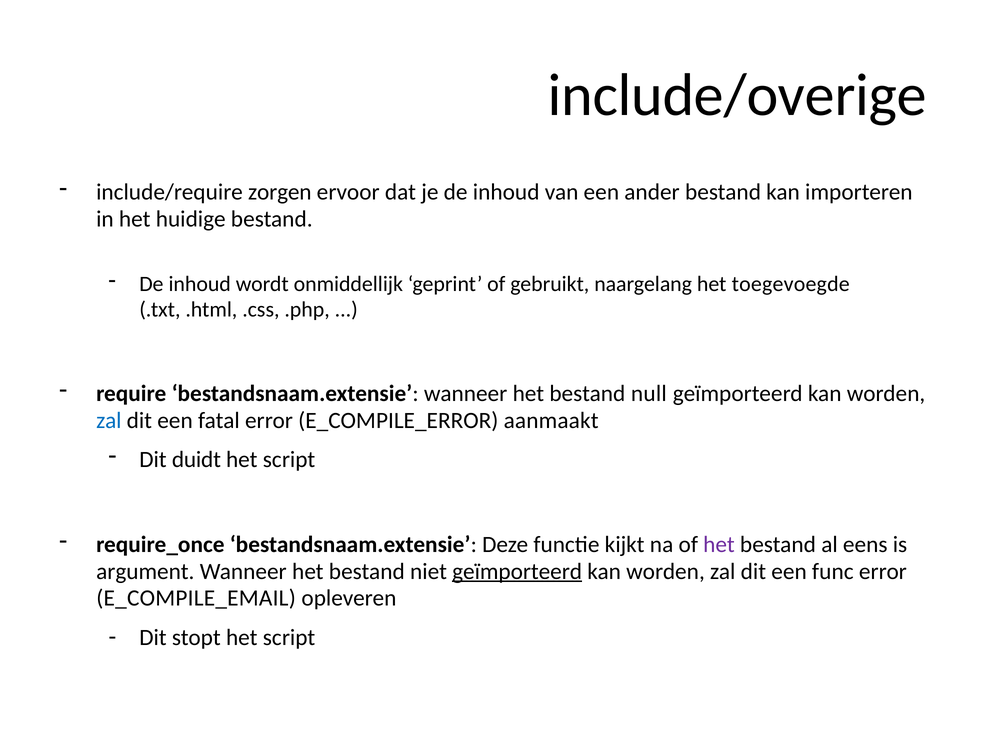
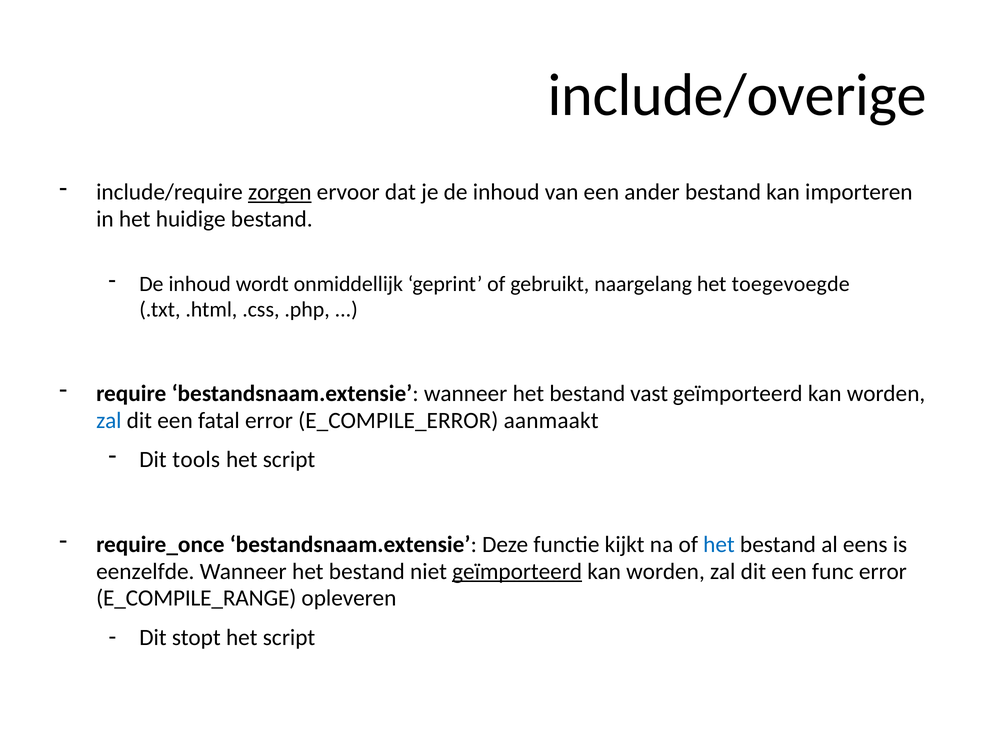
zorgen underline: none -> present
null: null -> vast
duidt: duidt -> tools
het at (719, 544) colour: purple -> blue
argument: argument -> eenzelfde
E_COMPILE_EMAIL: E_COMPILE_EMAIL -> E_COMPILE_RANGE
